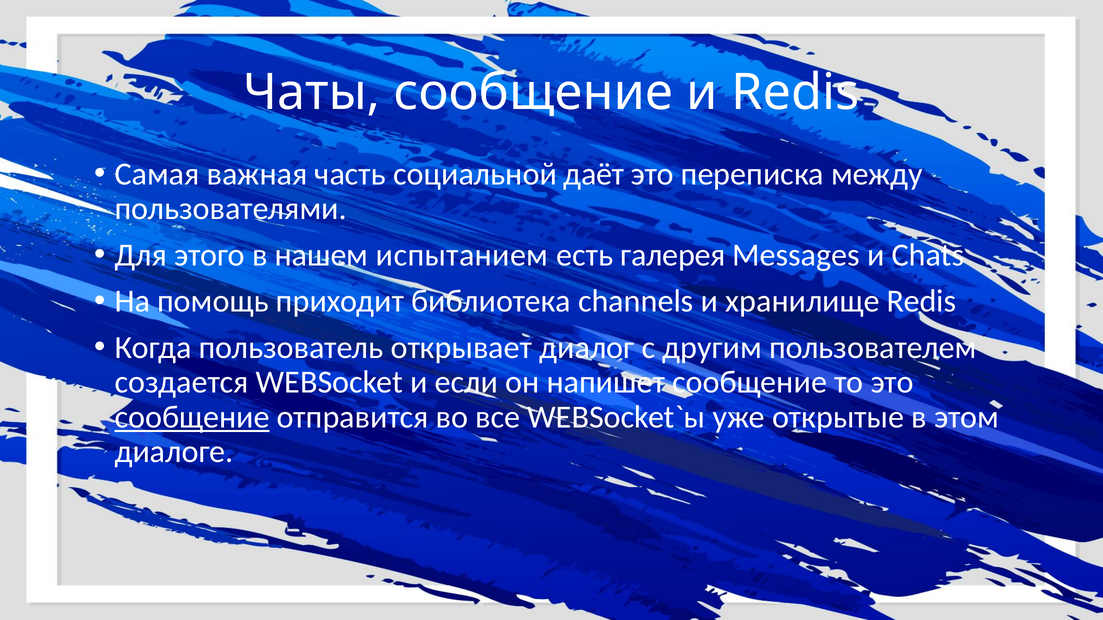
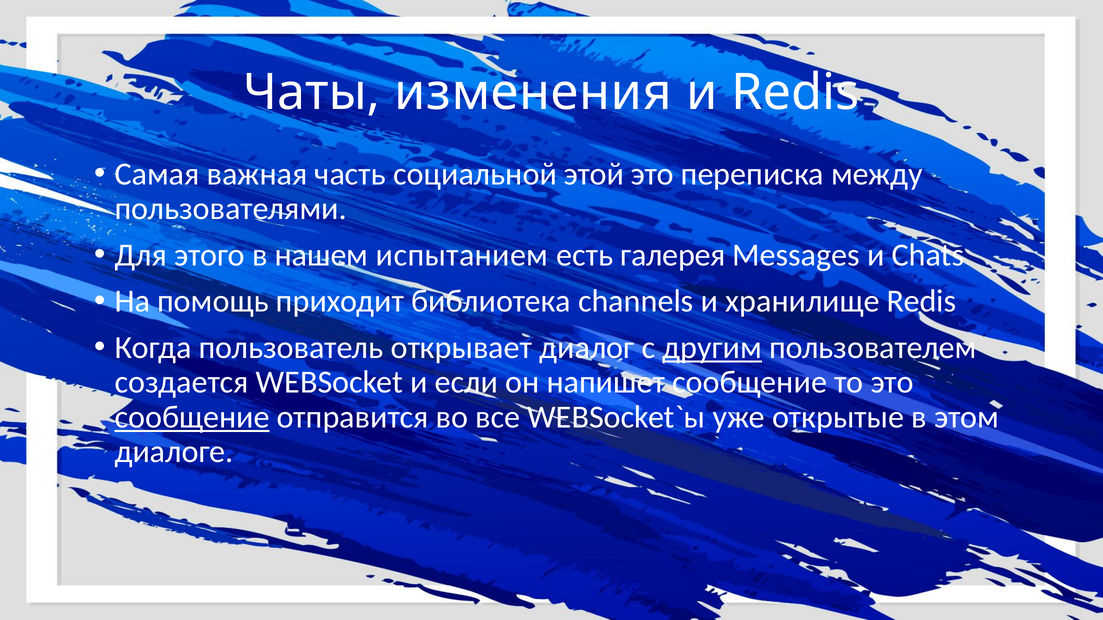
Чаты сообщение: сообщение -> изменения
даёт: даёт -> этой
другим underline: none -> present
